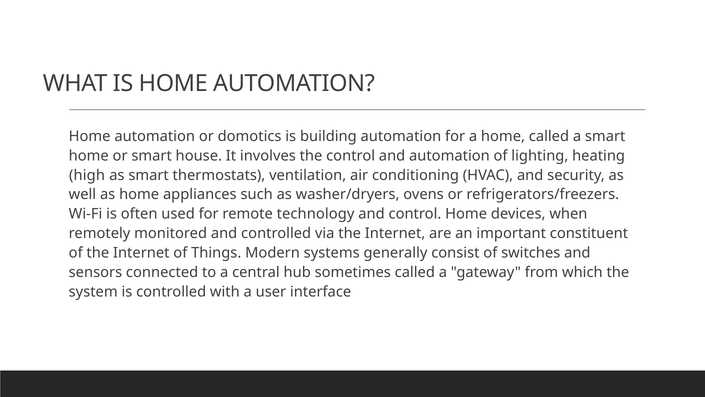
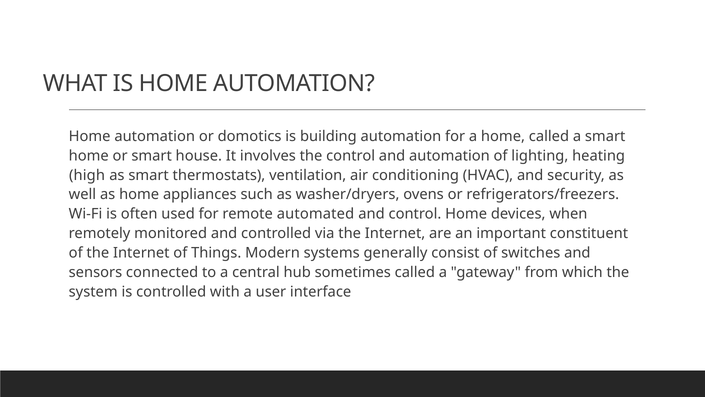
technology: technology -> automated
